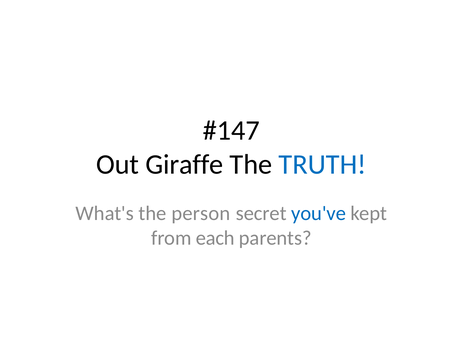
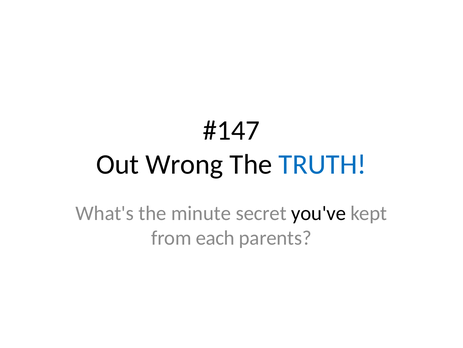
Giraffe: Giraffe -> Wrong
person: person -> minute
you've colour: blue -> black
